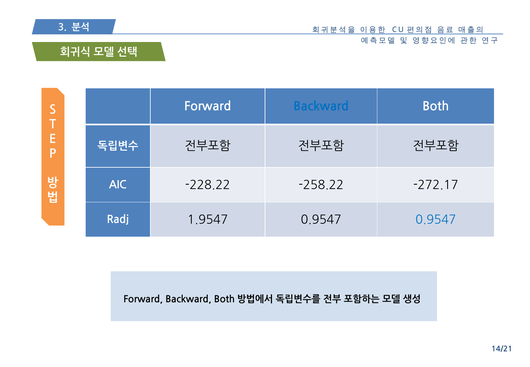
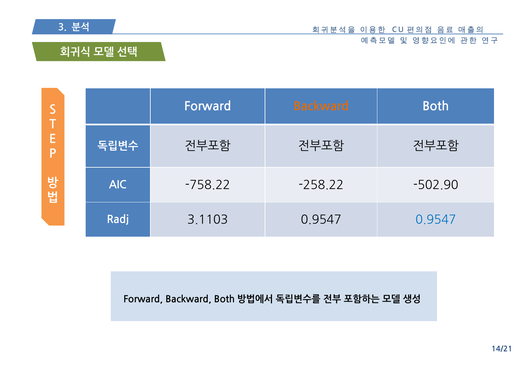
Backward at (321, 106) colour: blue -> orange
-228.22: -228.22 -> -758.22
-272.17: -272.17 -> -502.90
1.9547: 1.9547 -> 3.1103
